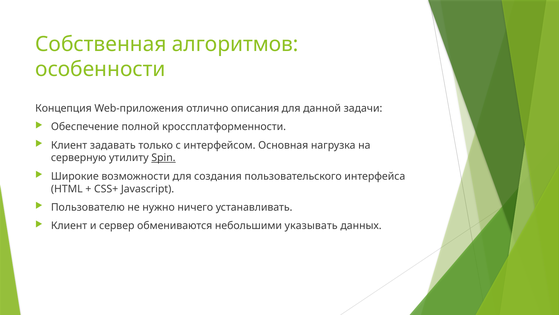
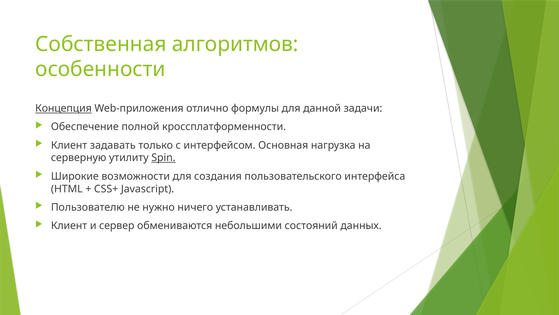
Концепция underline: none -> present
описания: описания -> формулы
указывать: указывать -> состояний
